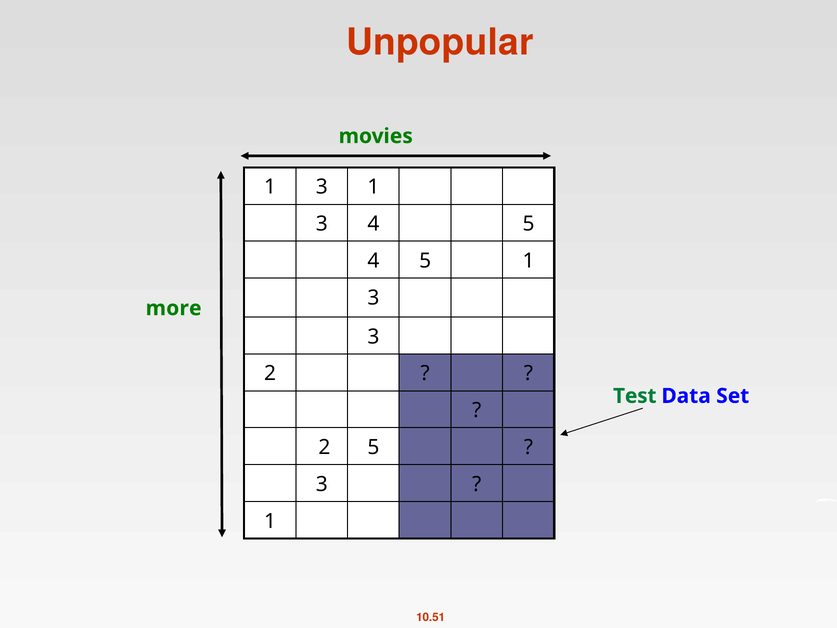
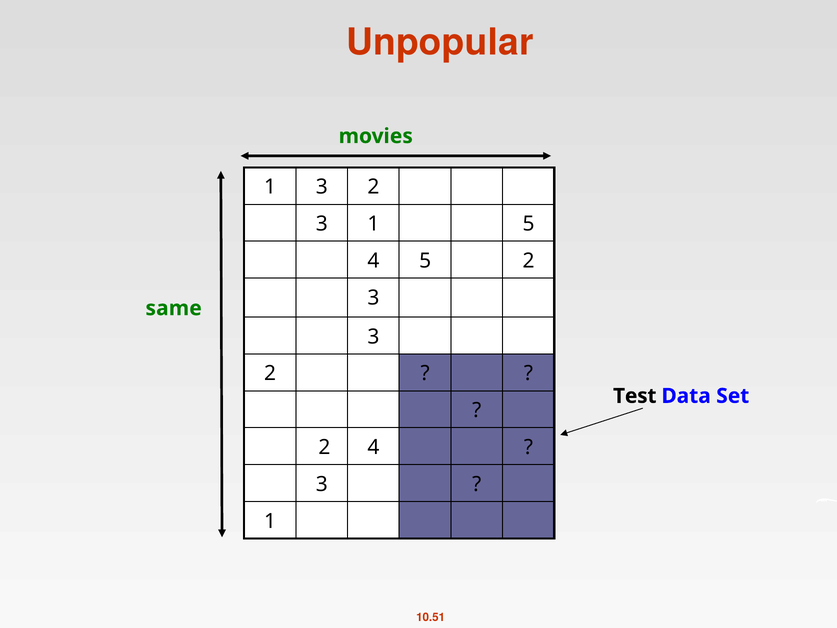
1 3 1: 1 -> 2
3 4: 4 -> 1
5 1: 1 -> 2
more: more -> same
Test colour: green -> black
2 5: 5 -> 4
